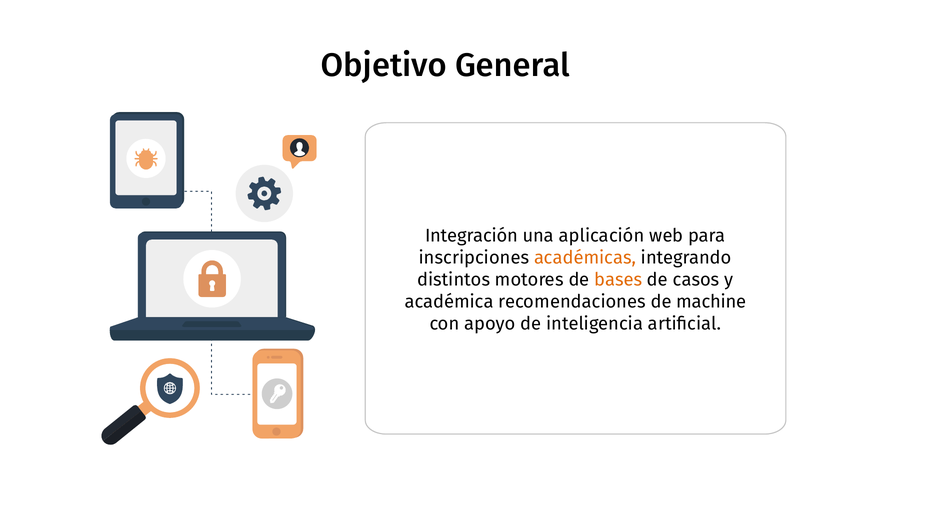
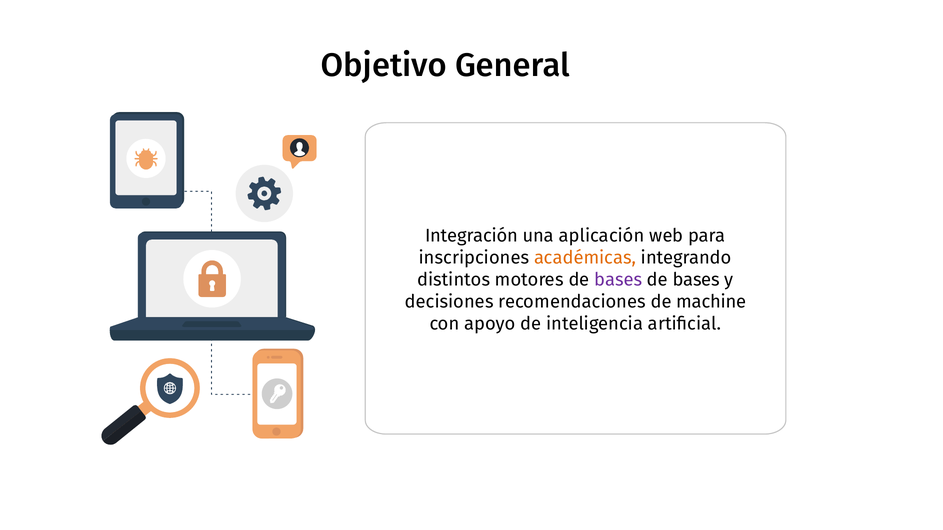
bases at (618, 280) colour: orange -> purple
casos at (696, 280): casos -> bases
académica: académica -> decisiones
